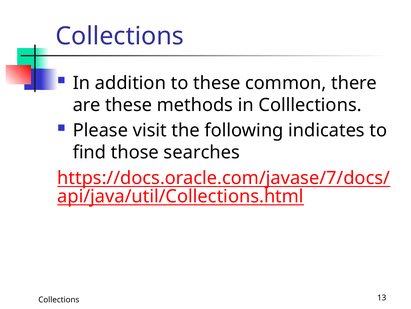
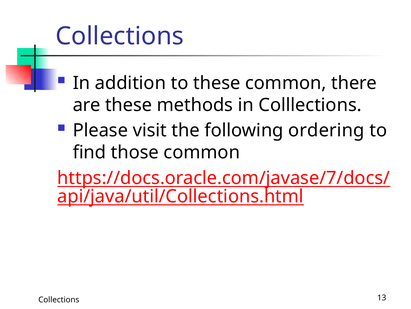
indicates: indicates -> ordering
those searches: searches -> common
